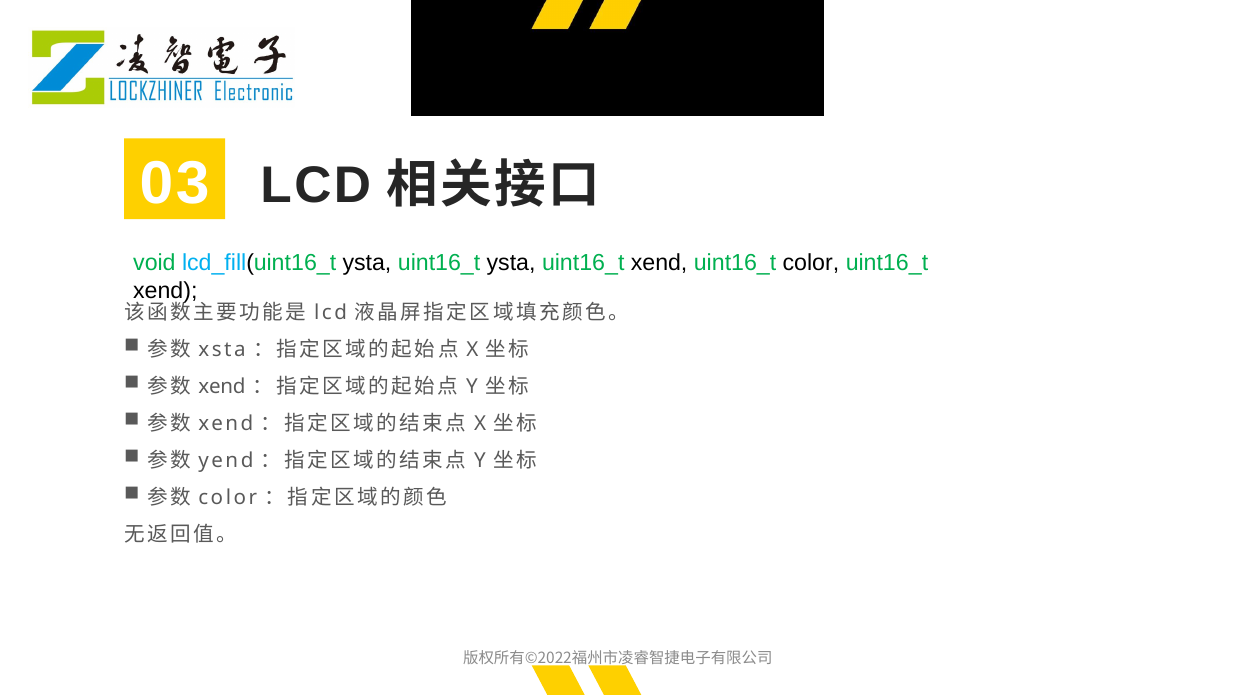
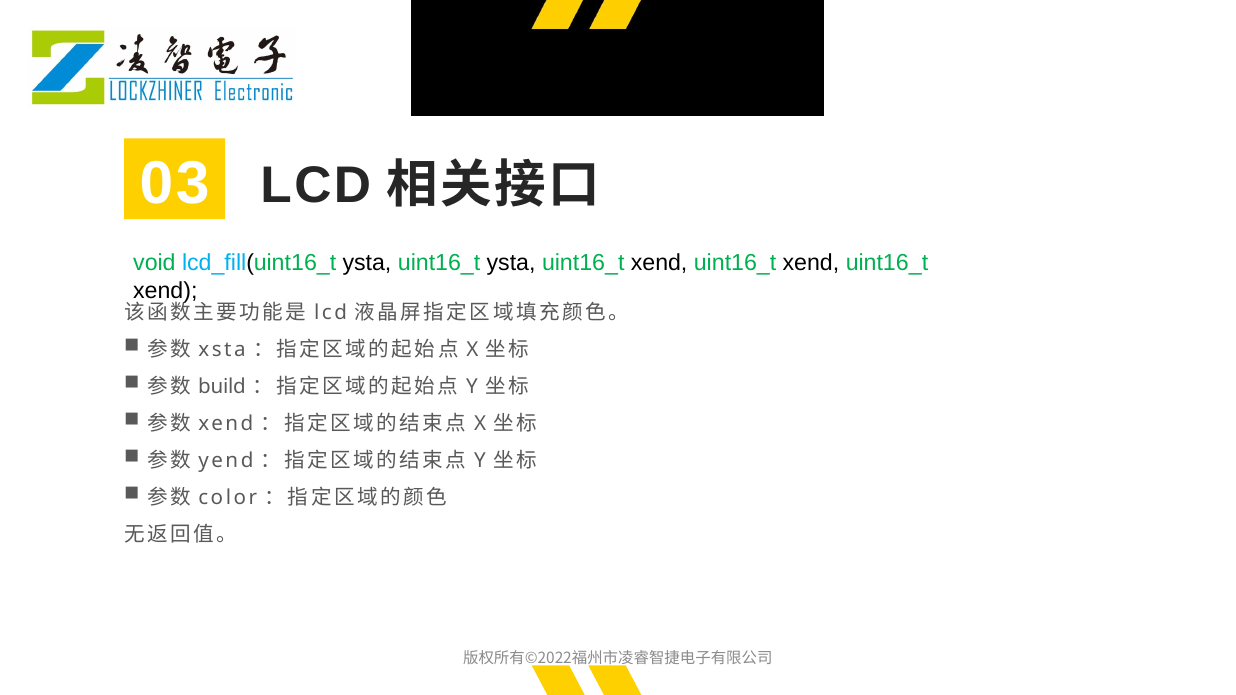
color at (811, 263): color -> xend
xend at (222, 386): xend -> build
